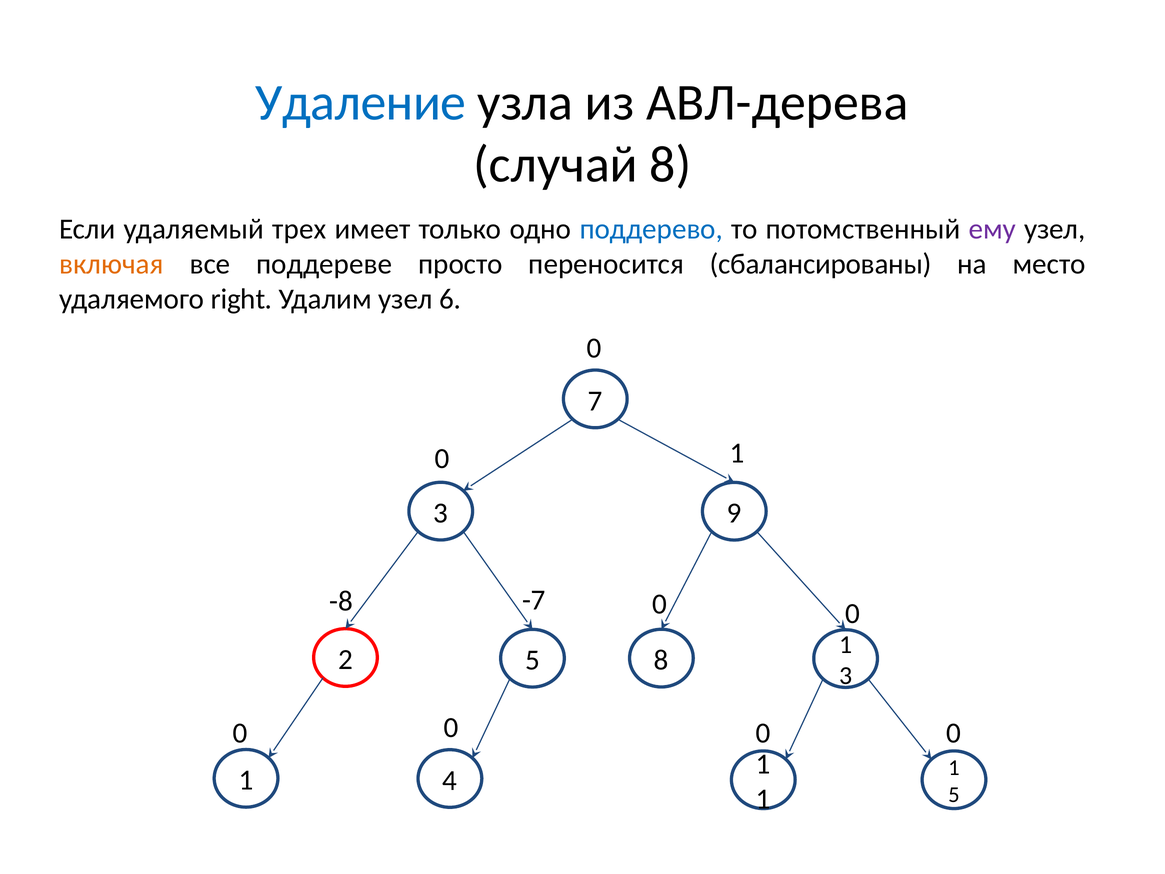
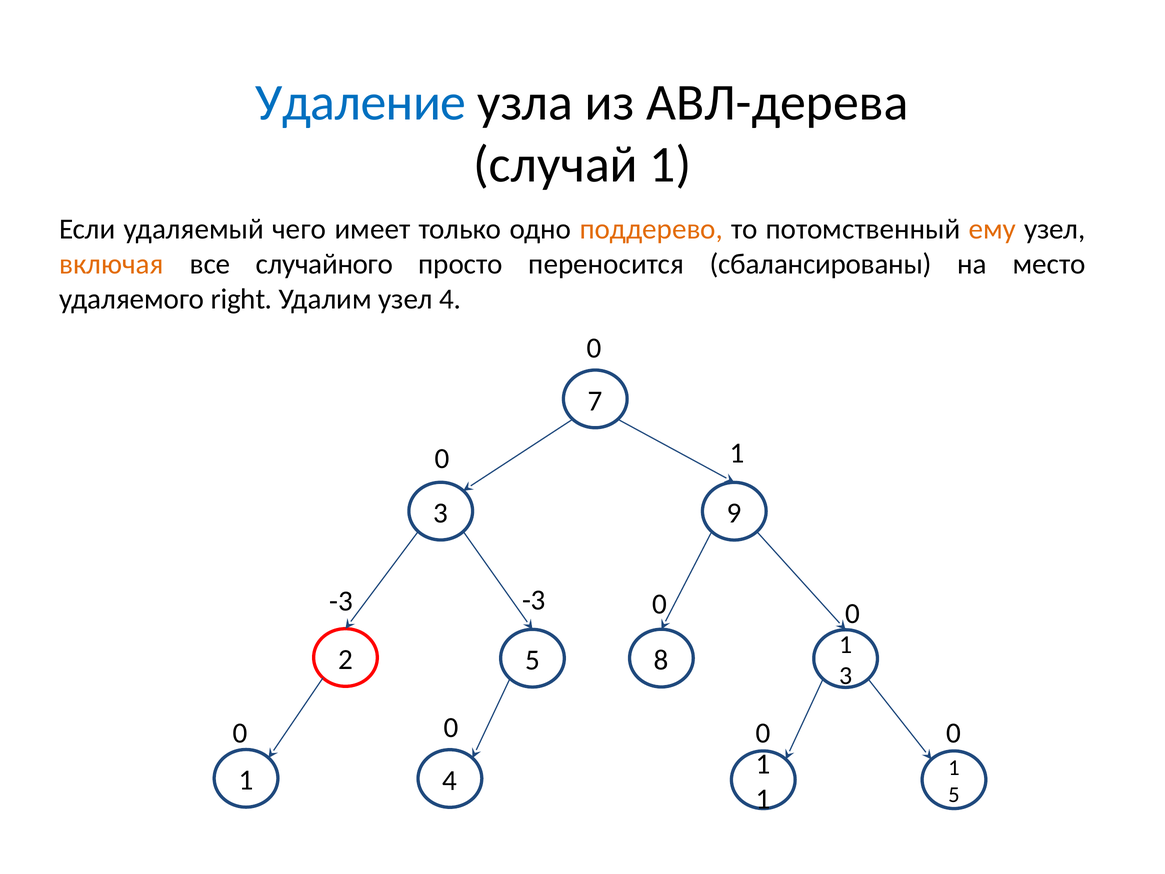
случай 8: 8 -> 1
трех: трех -> чего
поддерево colour: blue -> orange
ему colour: purple -> orange
поддереве: поддереве -> случайного
узел 6: 6 -> 4
-7 at (534, 600): -7 -> -3
-8 at (341, 601): -8 -> -3
